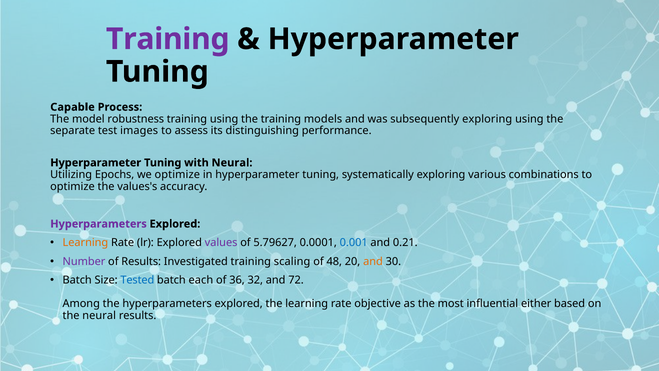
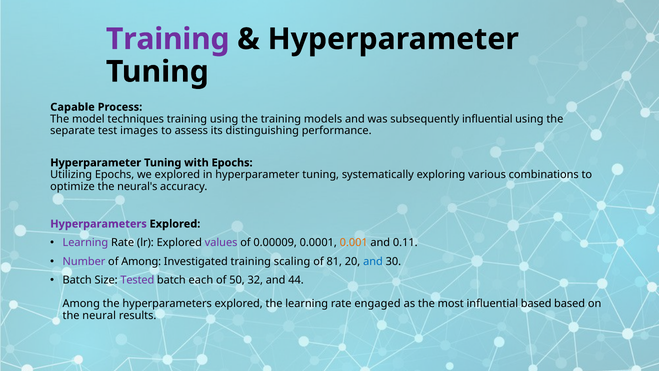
robustness: robustness -> techniques
subsequently exploring: exploring -> influential
with Neural: Neural -> Epochs
we optimize: optimize -> explored
values's: values's -> neural's
Learning at (85, 242) colour: orange -> purple
5.79627: 5.79627 -> 0.00009
0.001 colour: blue -> orange
0.21: 0.21 -> 0.11
of Results: Results -> Among
48: 48 -> 81
and at (373, 261) colour: orange -> blue
Tested colour: blue -> purple
36: 36 -> 50
72: 72 -> 44
objective: objective -> engaged
influential either: either -> based
